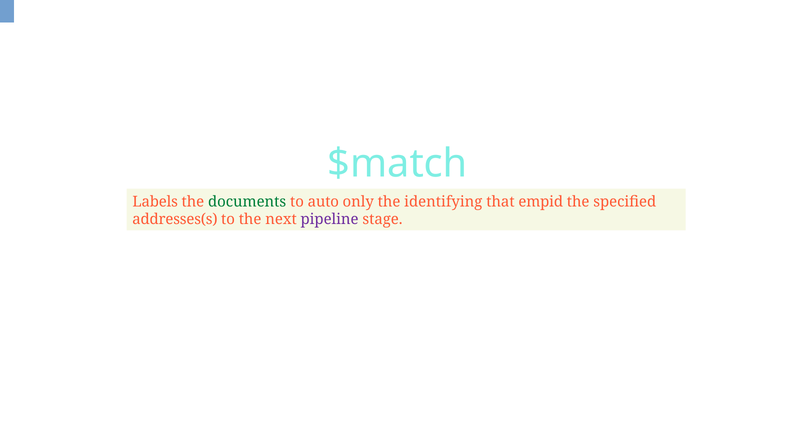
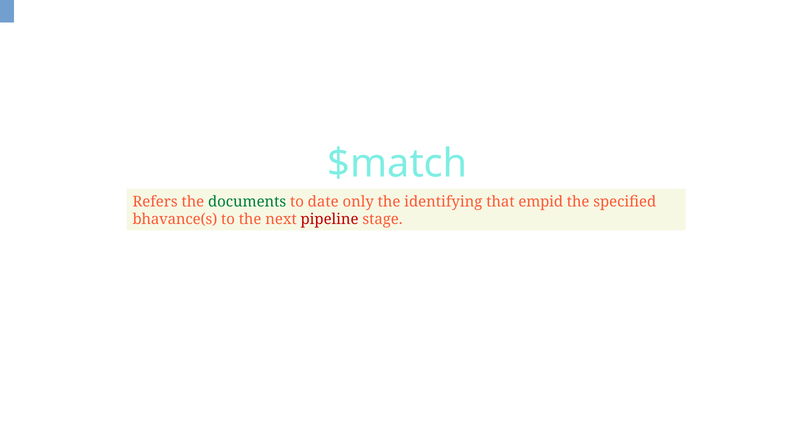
Labels: Labels -> Refers
auto: auto -> date
addresses(s: addresses(s -> bhavance(s
pipeline colour: purple -> red
